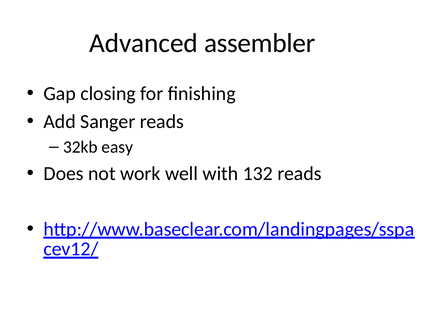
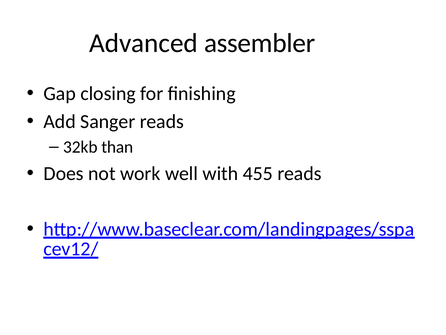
easy: easy -> than
132: 132 -> 455
